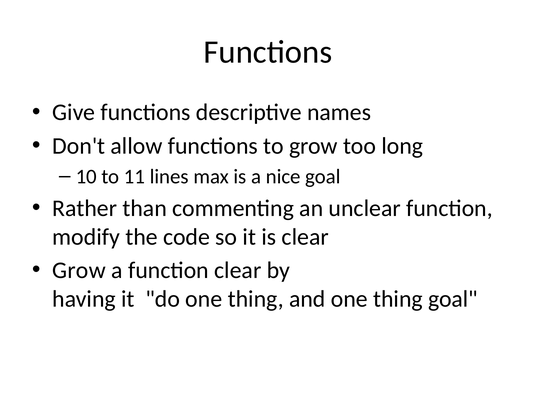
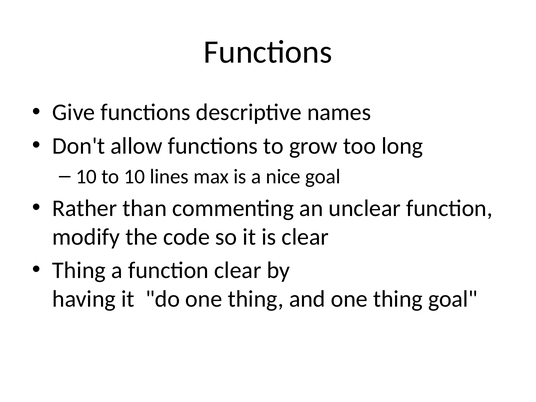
to 11: 11 -> 10
Grow at (79, 270): Grow -> Thing
